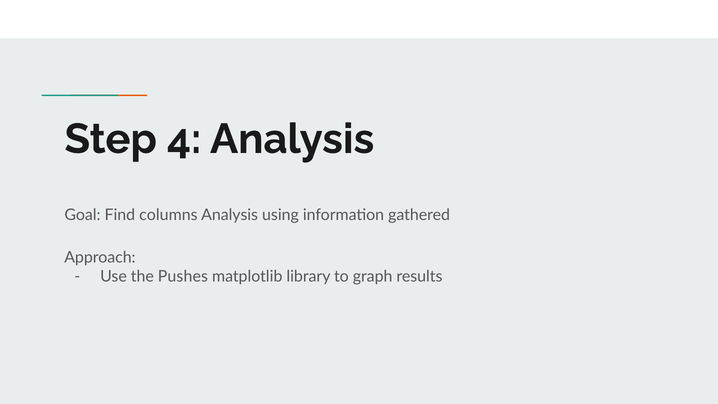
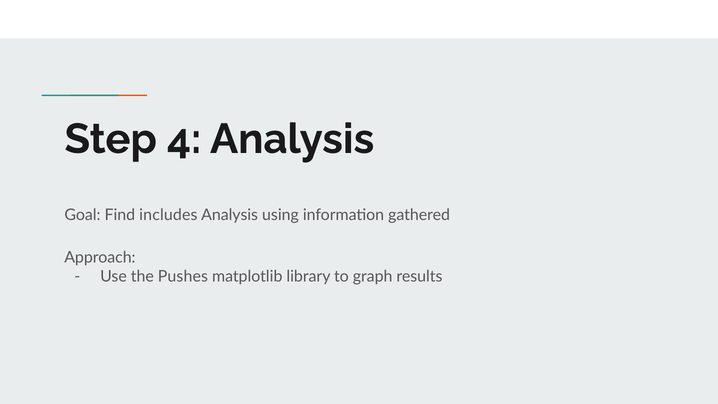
columns: columns -> includes
